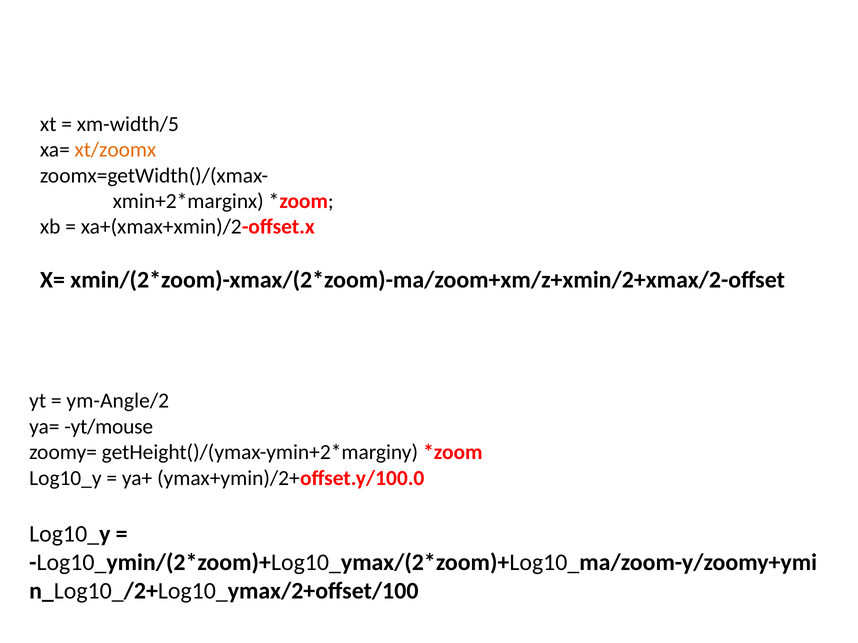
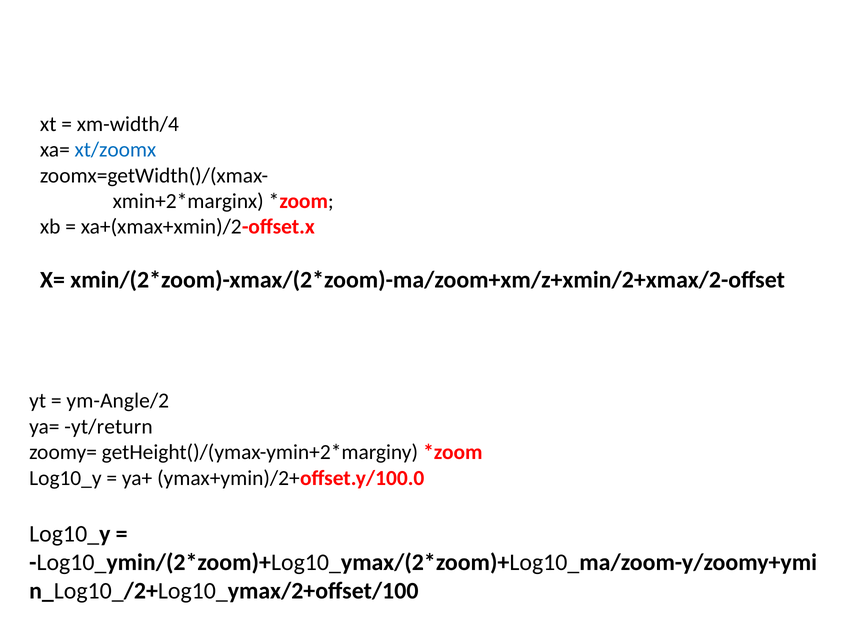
xm-width/5: xm-width/5 -> xm-width/4
xt/zoomx colour: orange -> blue
yt/mouse: yt/mouse -> yt/return
